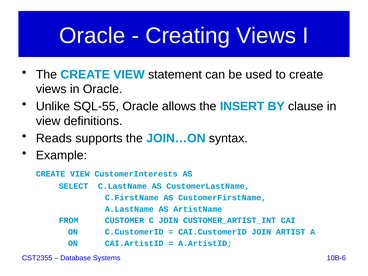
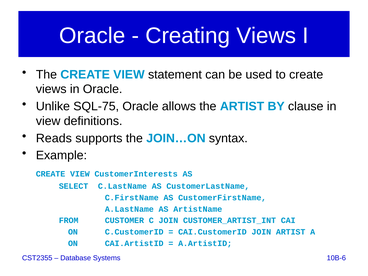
SQL-55: SQL-55 -> SQL-75
the INSERT: INSERT -> ARTIST
